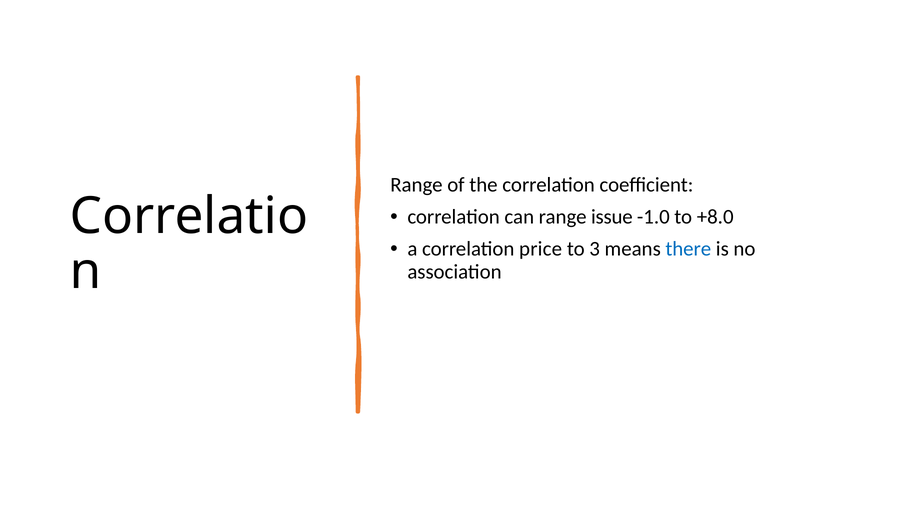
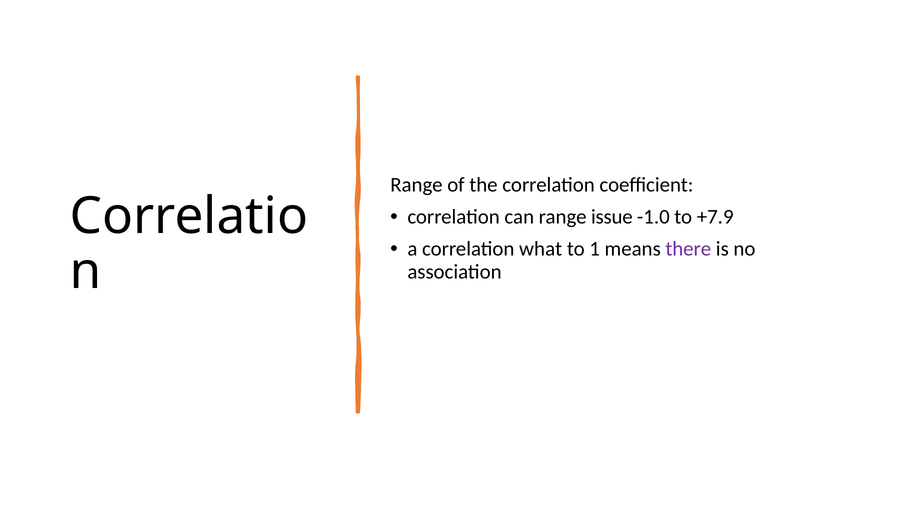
+8.0: +8.0 -> +7.9
price: price -> what
3: 3 -> 1
there colour: blue -> purple
